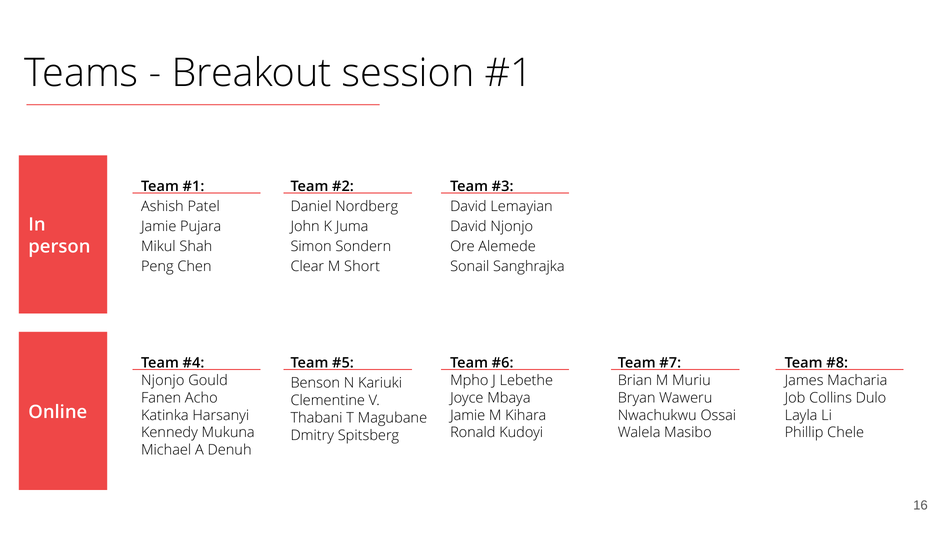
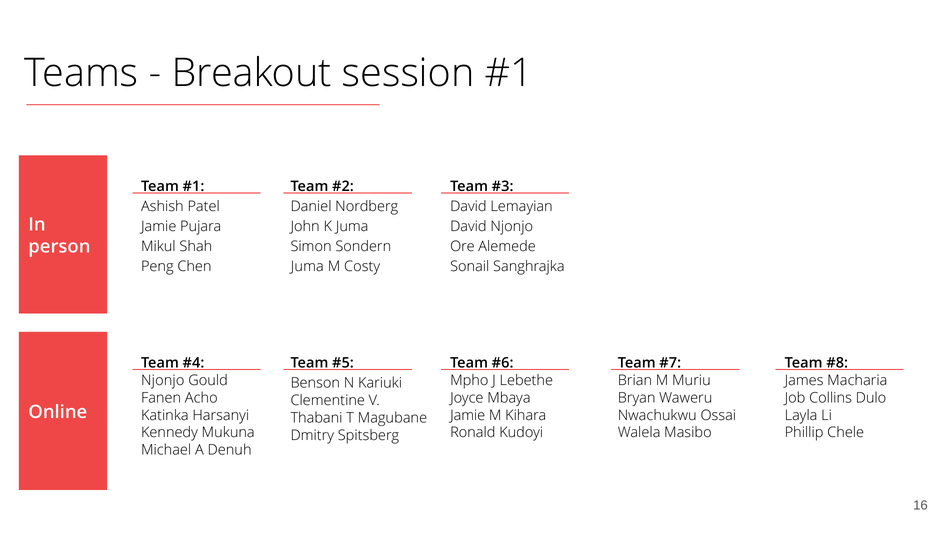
Clear at (307, 267): Clear -> Juma
Short: Short -> Costy
